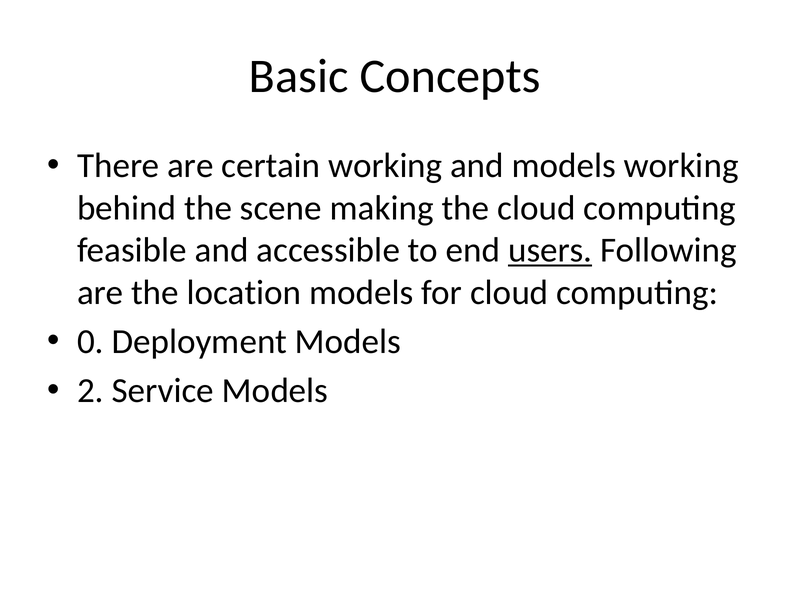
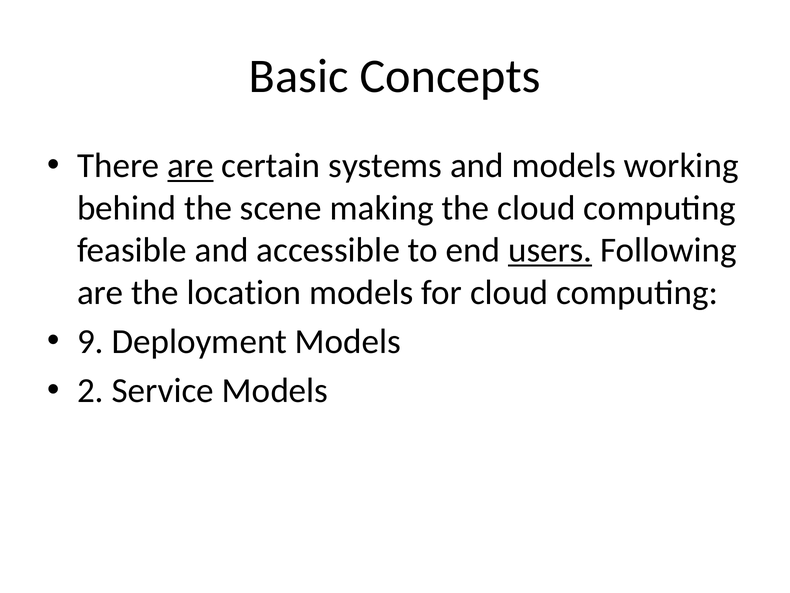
are at (190, 166) underline: none -> present
certain working: working -> systems
0: 0 -> 9
